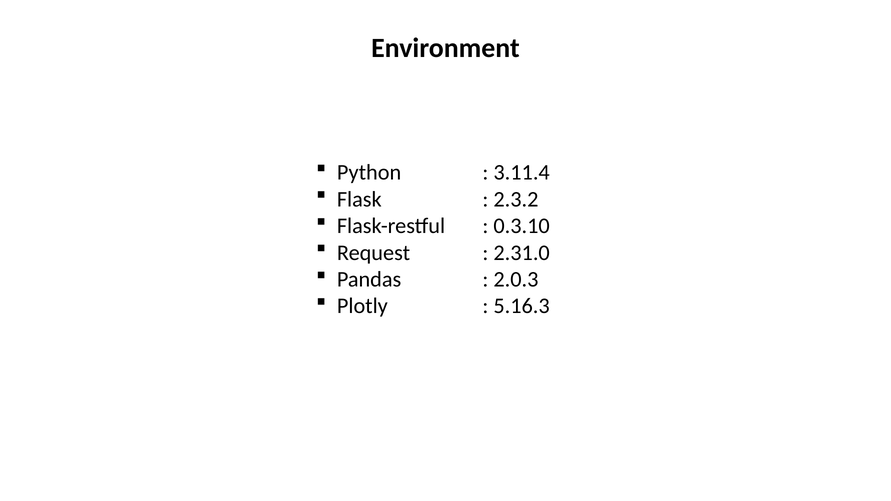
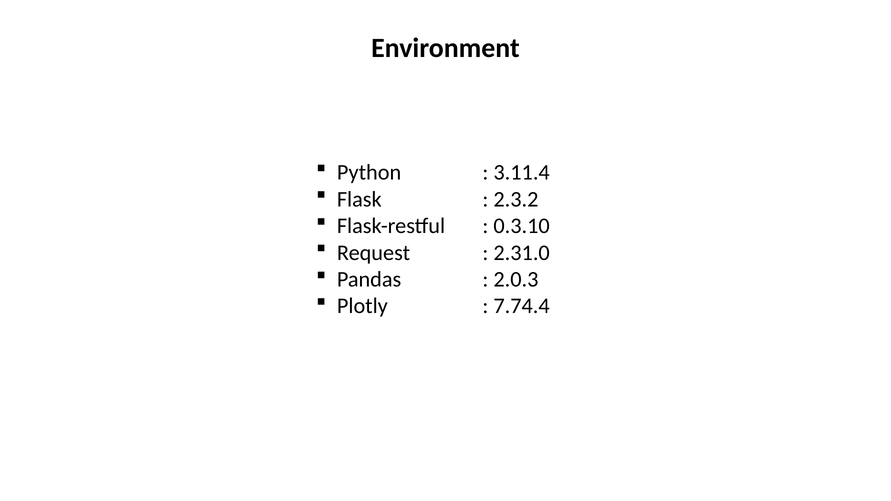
5.16.3: 5.16.3 -> 7.74.4
